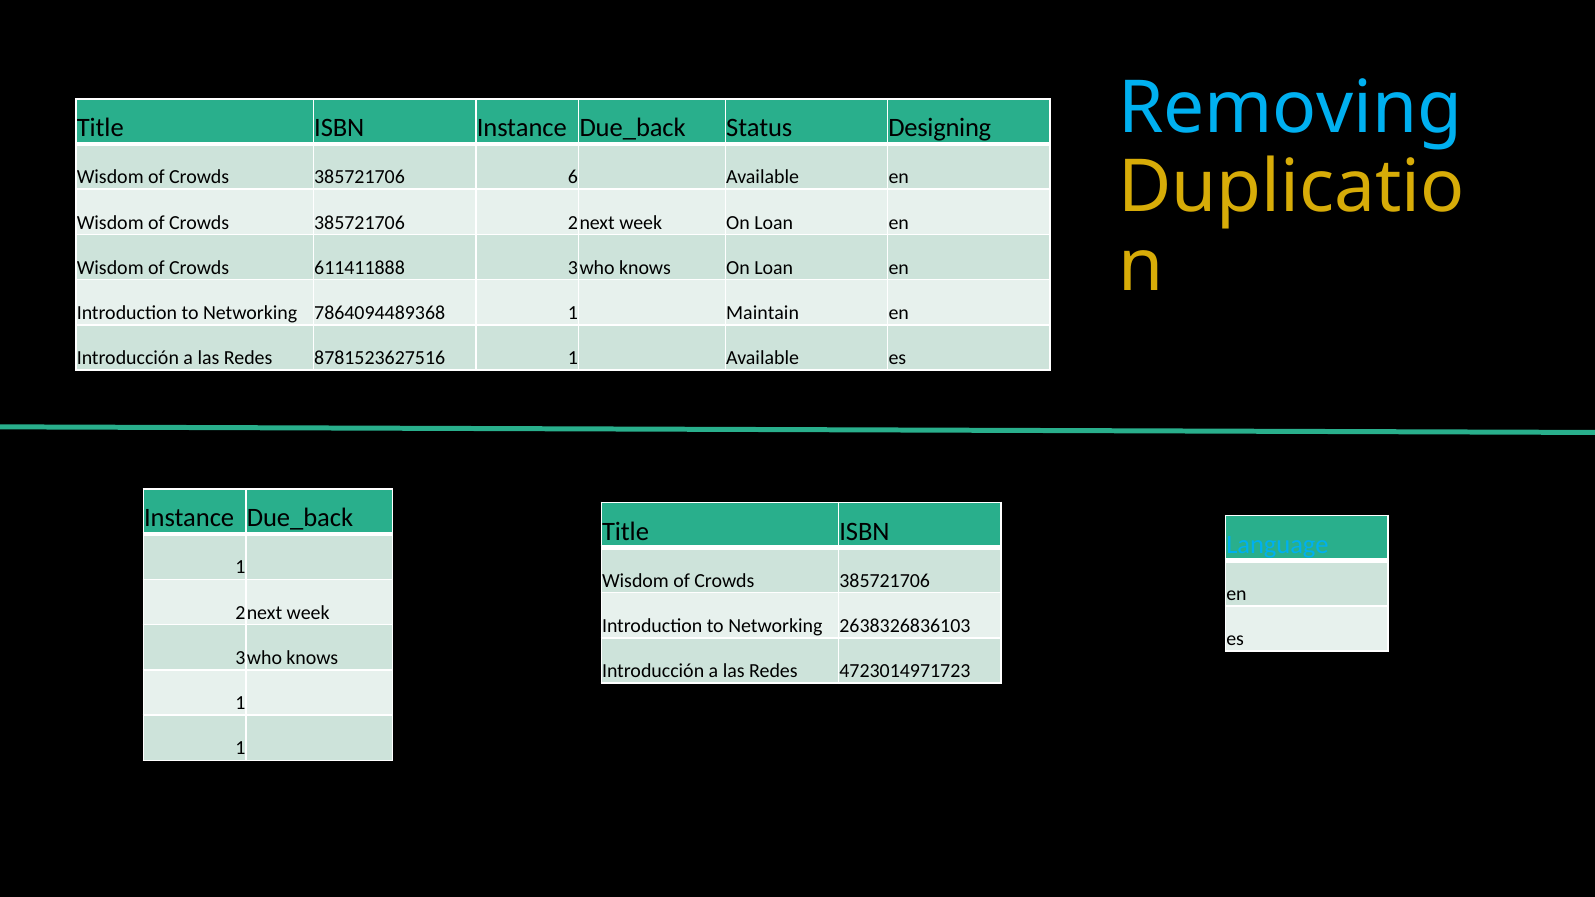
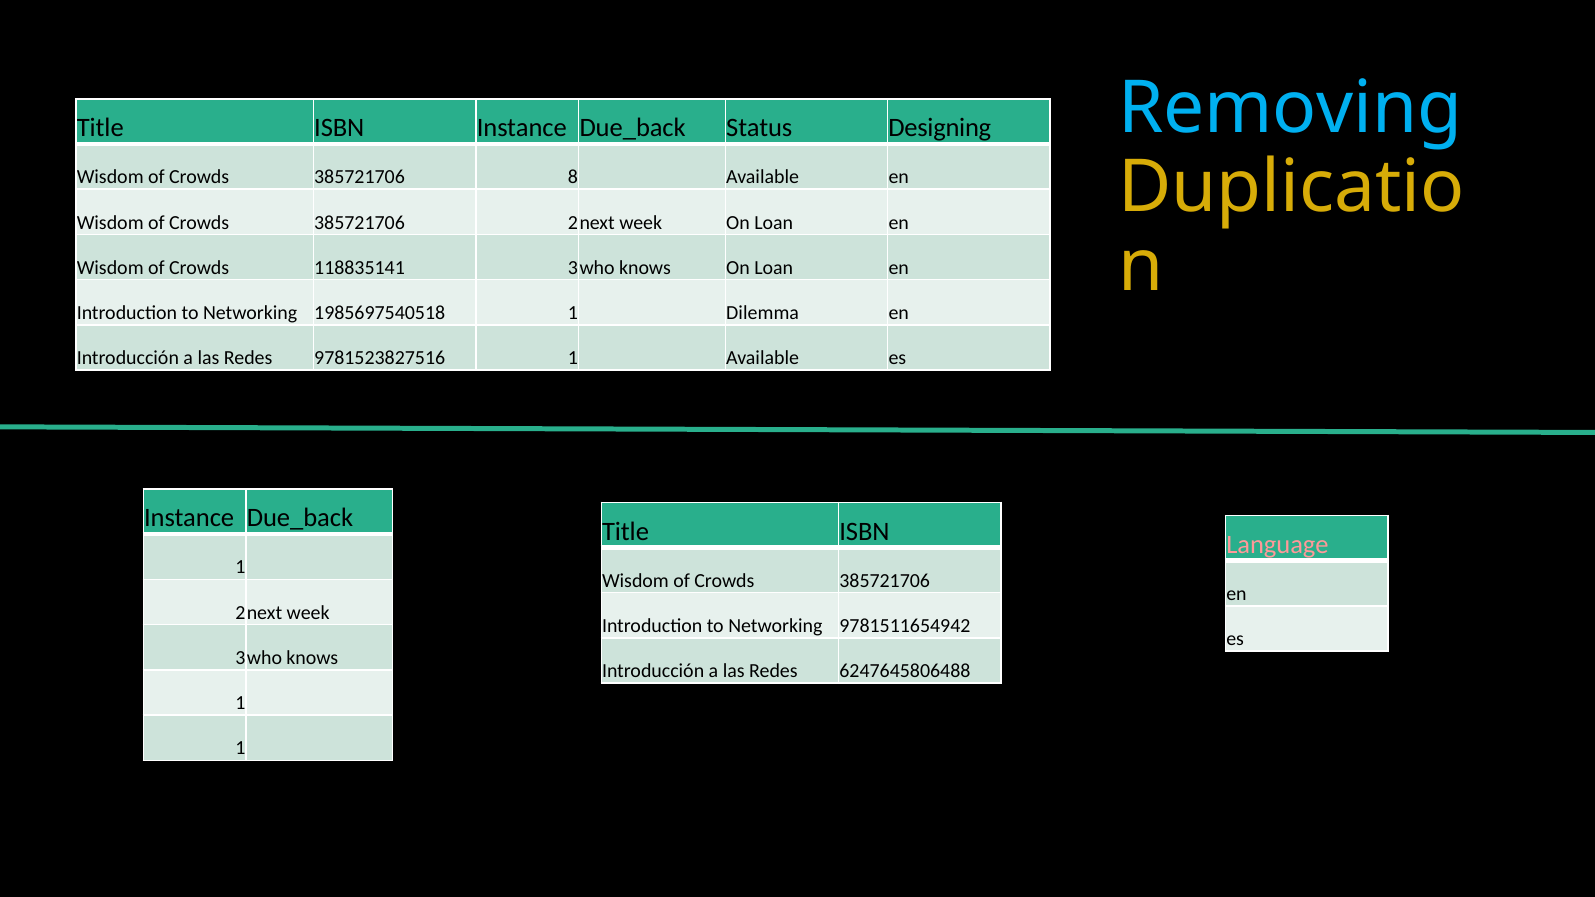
6: 6 -> 8
611411888: 611411888 -> 118835141
7864094489368: 7864094489368 -> 1985697540518
Maintain: Maintain -> Dilemma
8781523627516: 8781523627516 -> 9781523827516
Language colour: light blue -> pink
2638326836103: 2638326836103 -> 9781511654942
4723014971723: 4723014971723 -> 6247645806488
